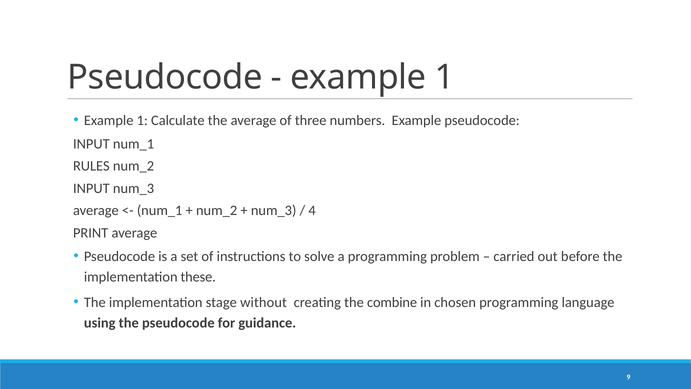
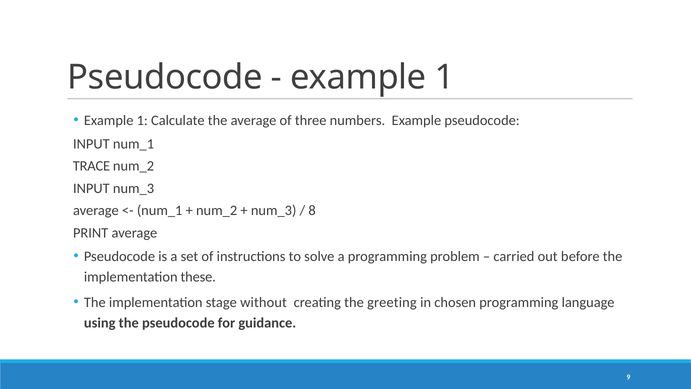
RULES: RULES -> TRACE
4: 4 -> 8
combine: combine -> greeting
